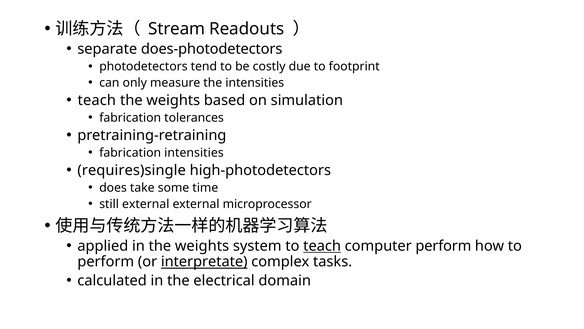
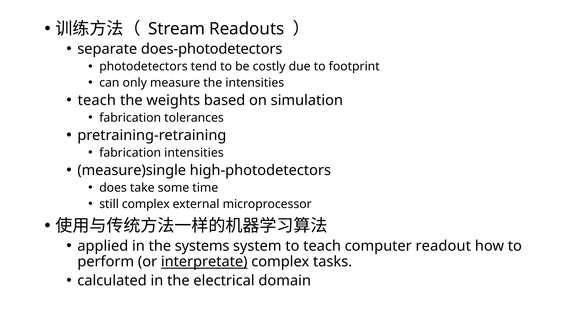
requires)single: requires)single -> measure)single
still external: external -> complex
in the weights: weights -> systems
teach at (322, 246) underline: present -> none
computer perform: perform -> readout
